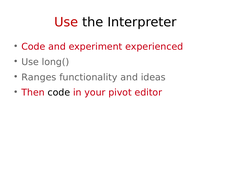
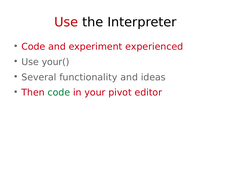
long(: long( -> your(
Ranges: Ranges -> Several
code at (59, 93) colour: black -> green
